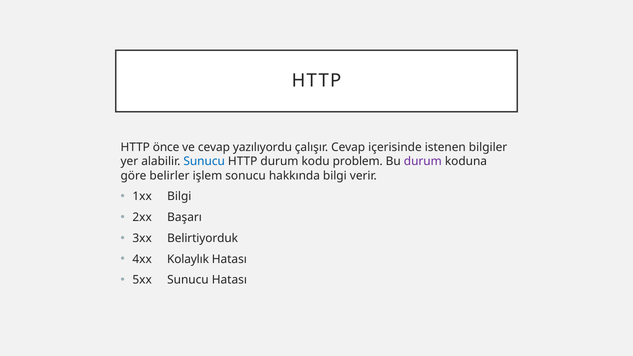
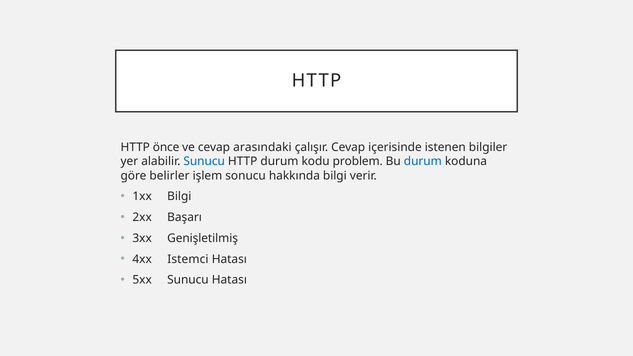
yazılıyordu: yazılıyordu -> arasındaki
durum at (423, 162) colour: purple -> blue
Belirtiyorduk: Belirtiyorduk -> Genişletilmiş
Kolaylık: Kolaylık -> Istemci
